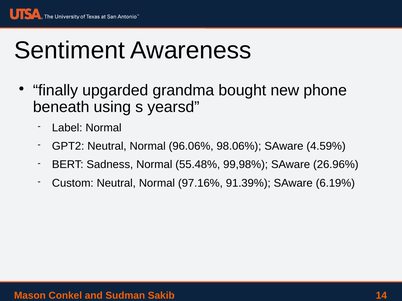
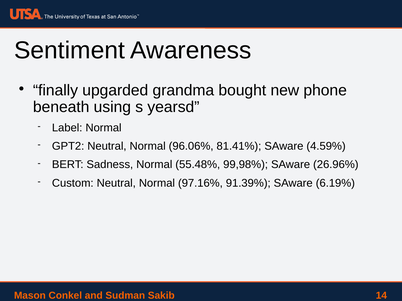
98.06%: 98.06% -> 81.41%
